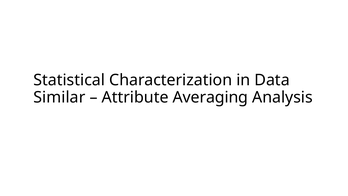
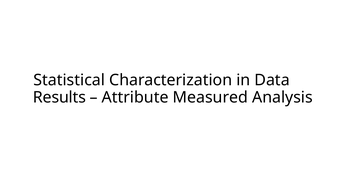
Similar: Similar -> Results
Averaging: Averaging -> Measured
